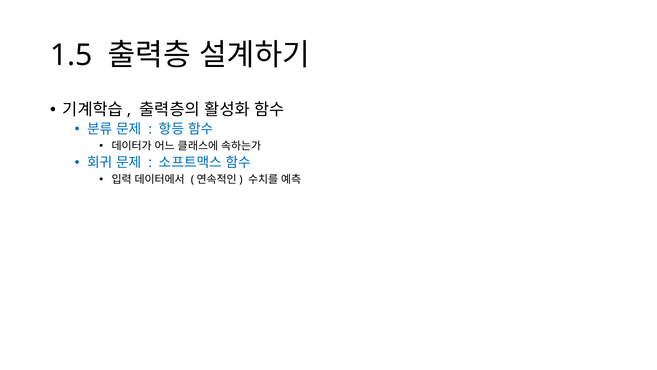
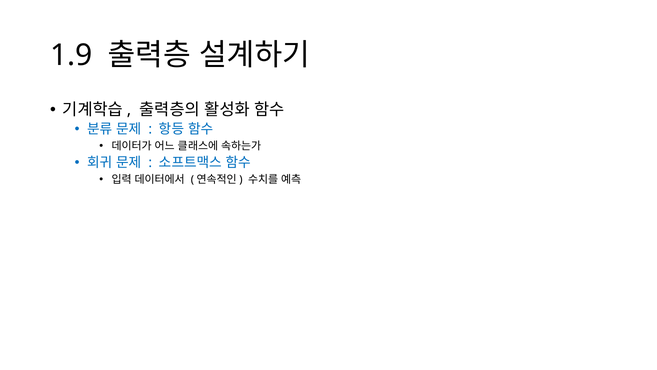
1.5: 1.5 -> 1.9
